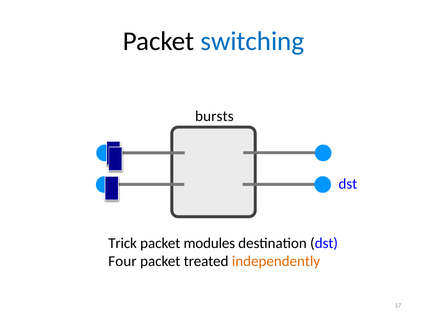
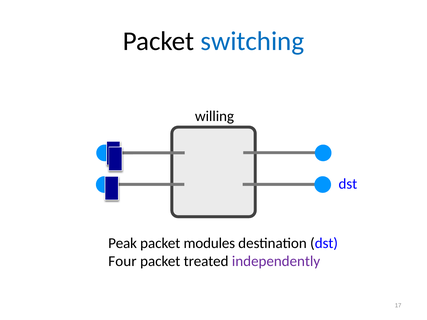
bursts: bursts -> willing
Trick: Trick -> Peak
independently colour: orange -> purple
